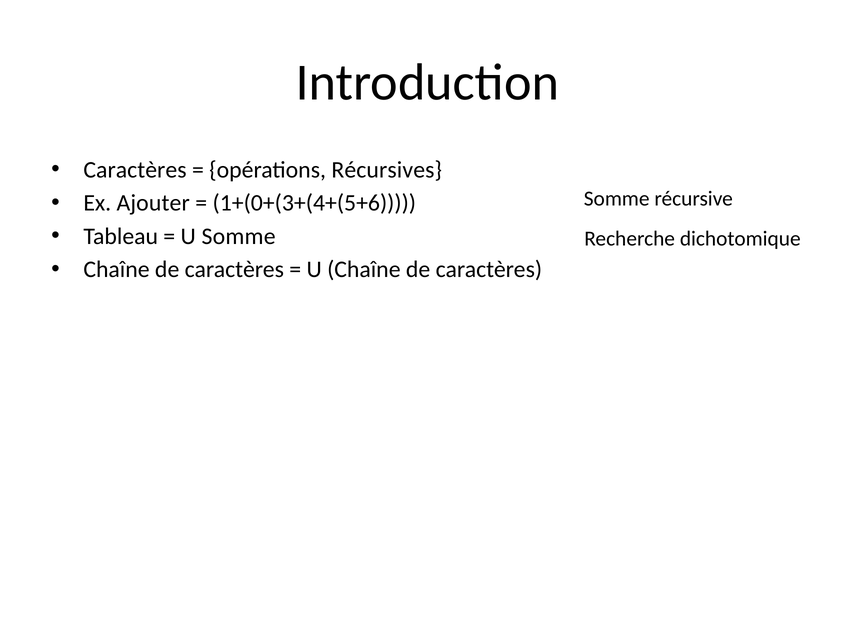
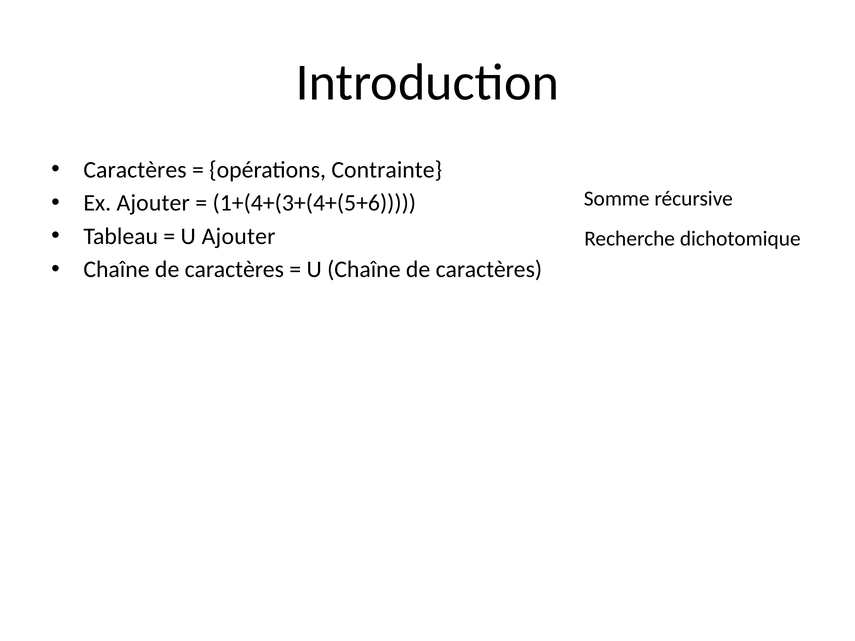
Récursives: Récursives -> Contrainte
1+(0+(3+(4+(5+6: 1+(0+(3+(4+(5+6 -> 1+(4+(3+(4+(5+6
U Somme: Somme -> Ajouter
